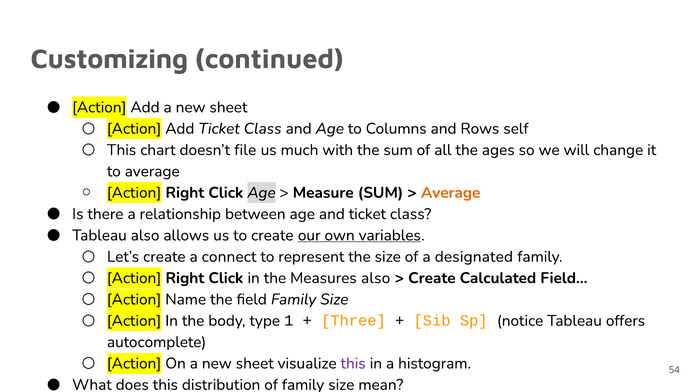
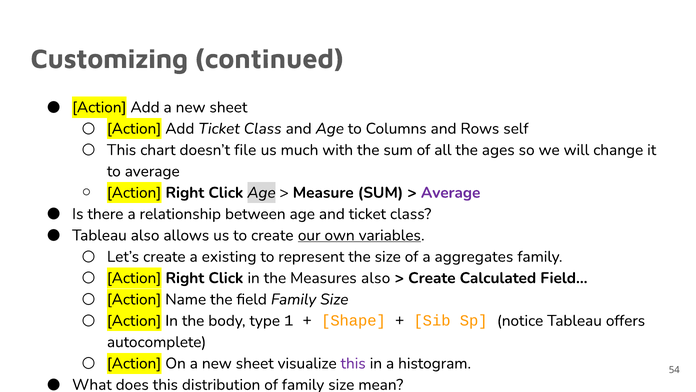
Average at (451, 192) colour: orange -> purple
connect: connect -> existing
designated: designated -> aggregates
Three: Three -> Shape
